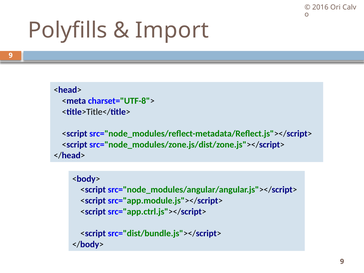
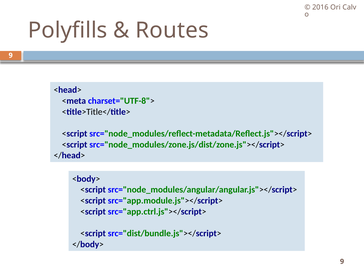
Import: Import -> Routes
